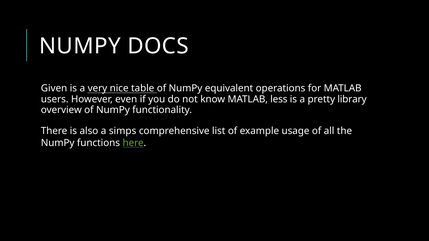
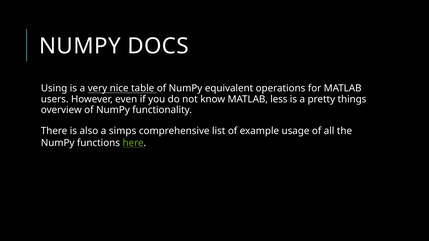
Given: Given -> Using
library: library -> things
